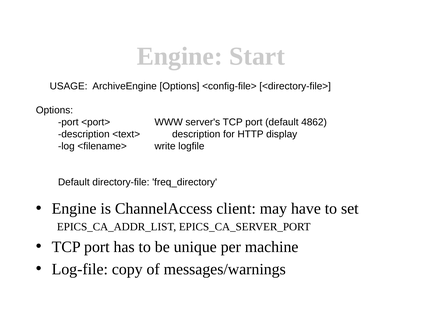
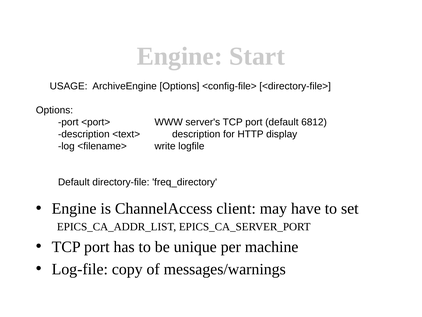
4862: 4862 -> 6812
